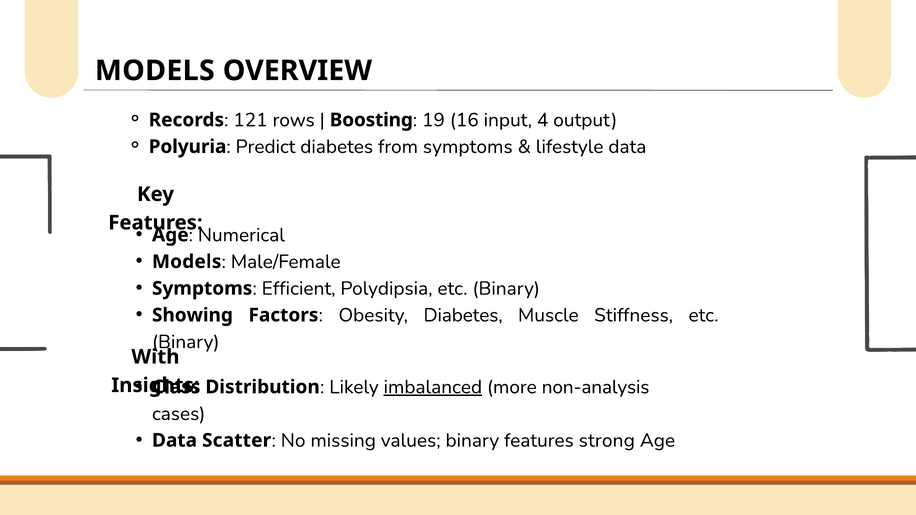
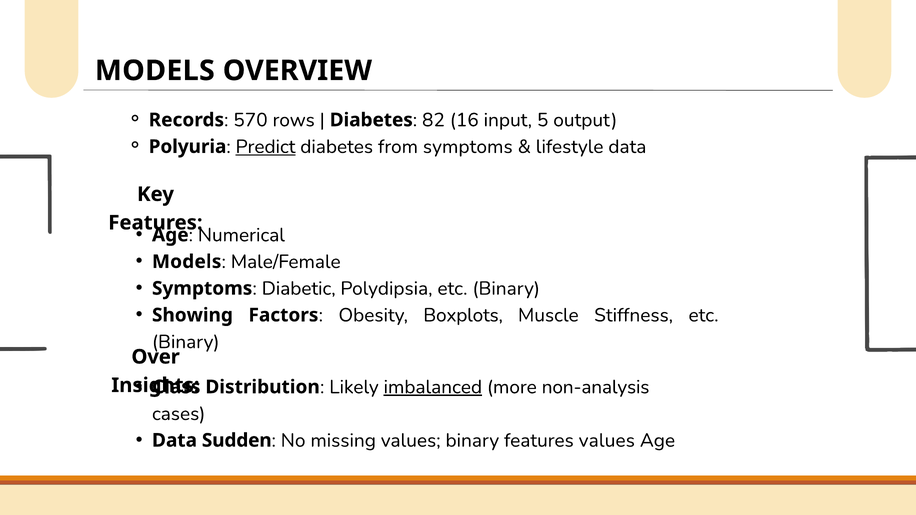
121: 121 -> 570
Boosting at (371, 120): Boosting -> Diabetes
19: 19 -> 82
4: 4 -> 5
Predict underline: none -> present
Efficient: Efficient -> Diabetic
Obesity Diabetes: Diabetes -> Boxplots
With: With -> Over
Scatter: Scatter -> Sudden
features strong: strong -> values
